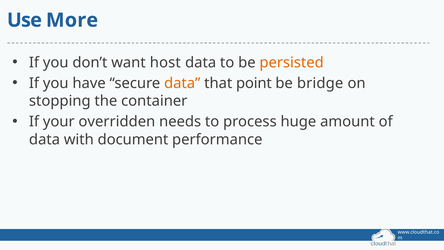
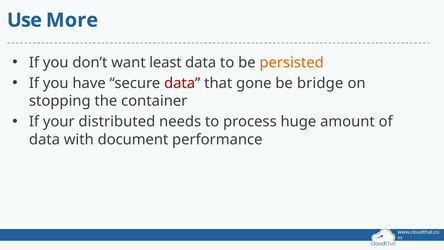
host: host -> least
data at (182, 83) colour: orange -> red
point: point -> gone
overridden: overridden -> distributed
